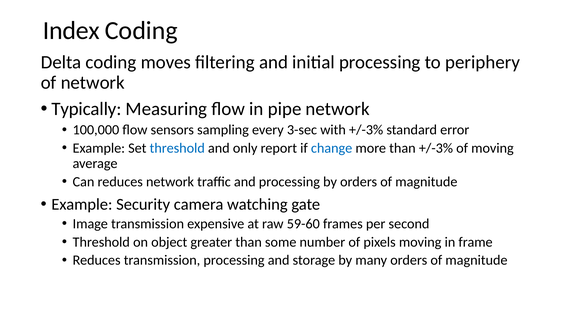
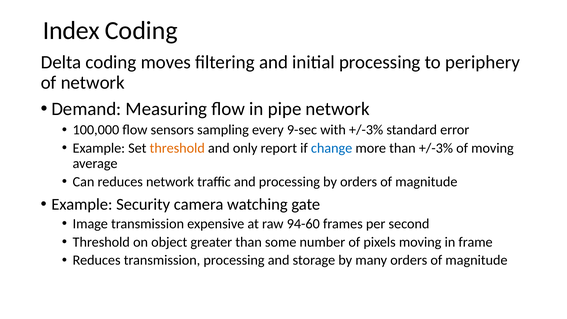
Typically: Typically -> Demand
3-sec: 3-sec -> 9-sec
threshold at (177, 148) colour: blue -> orange
59-60: 59-60 -> 94-60
